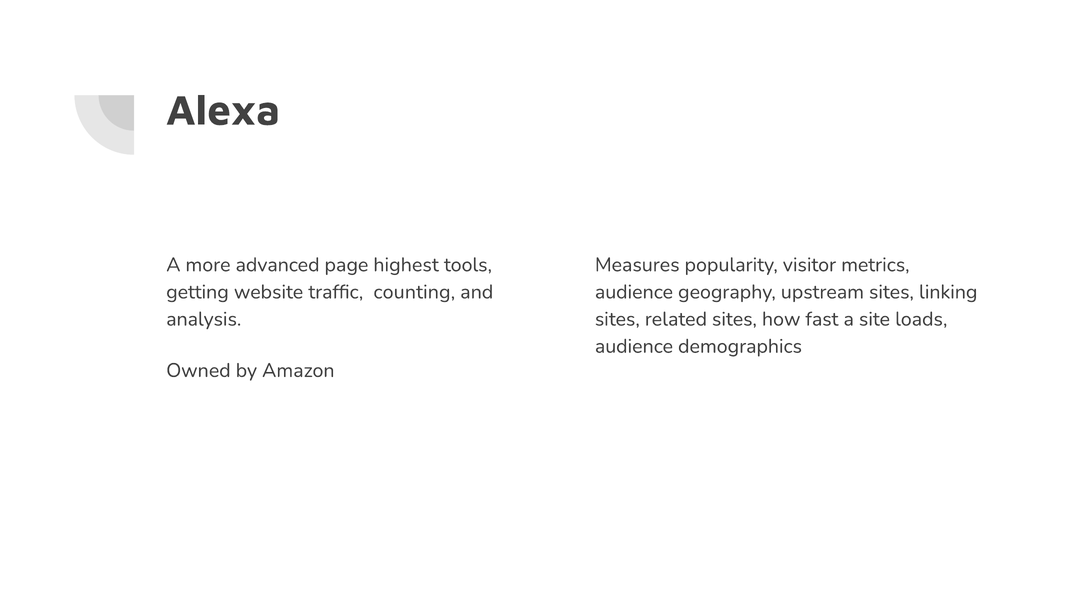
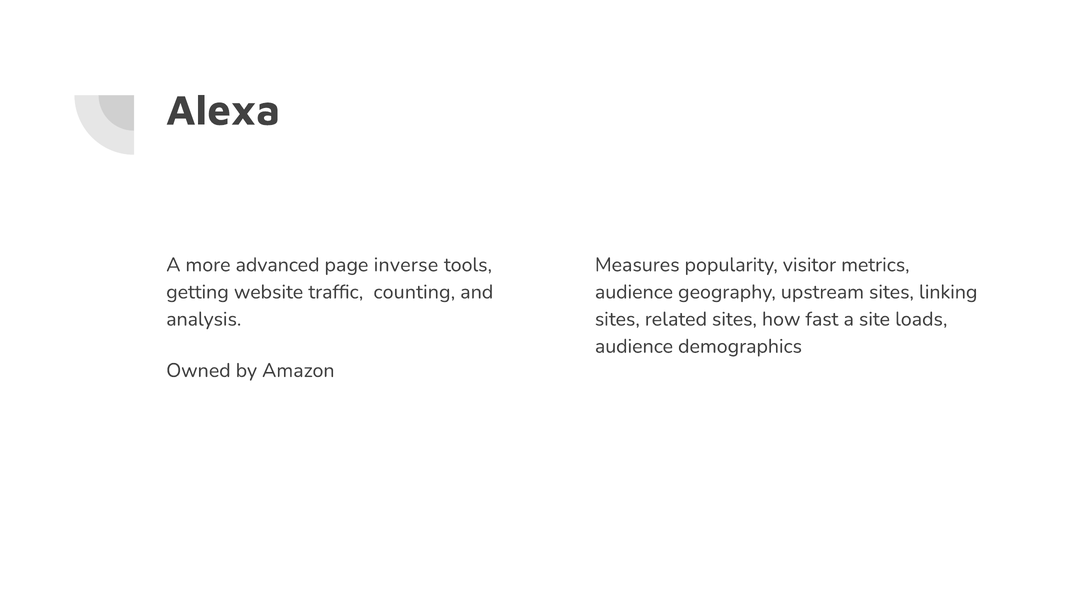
highest: highest -> inverse
